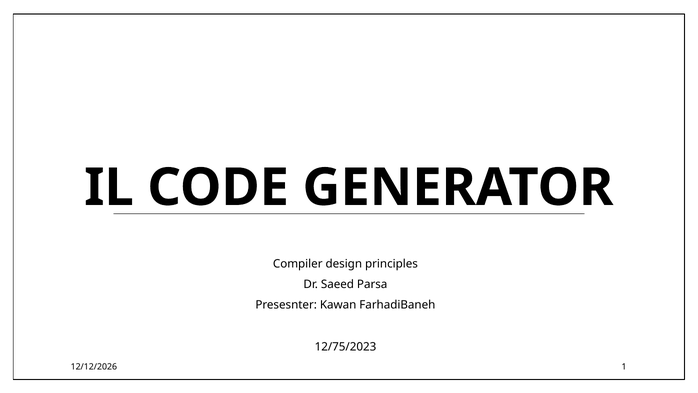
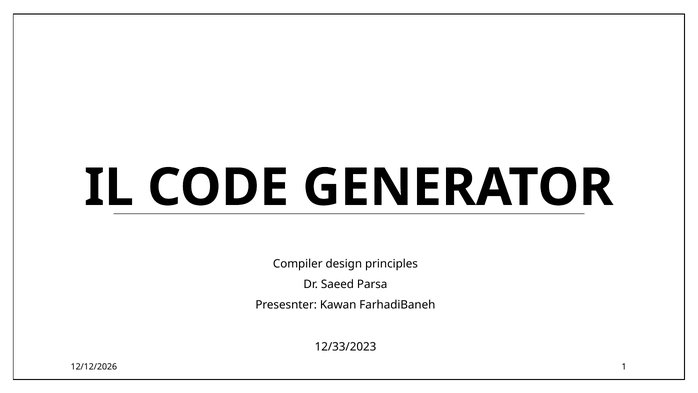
12/75/2023: 12/75/2023 -> 12/33/2023
